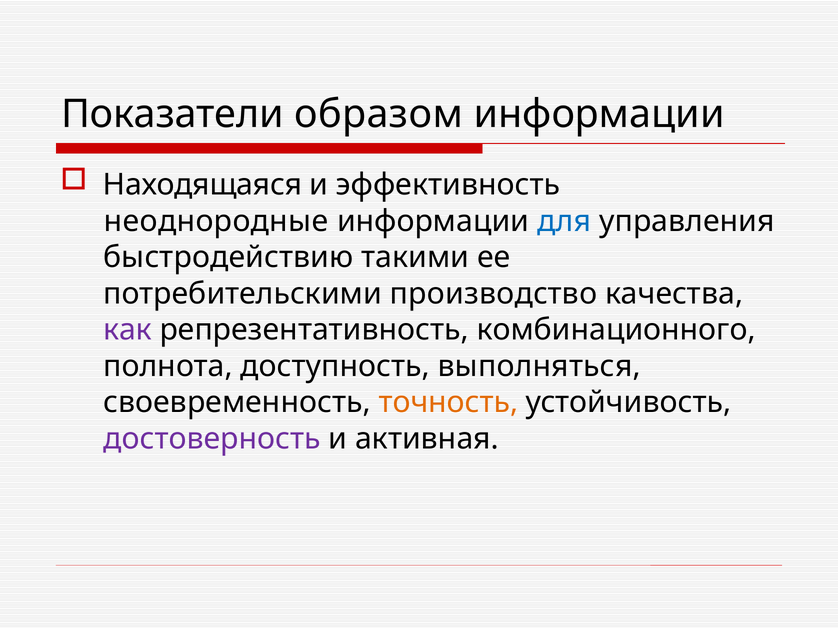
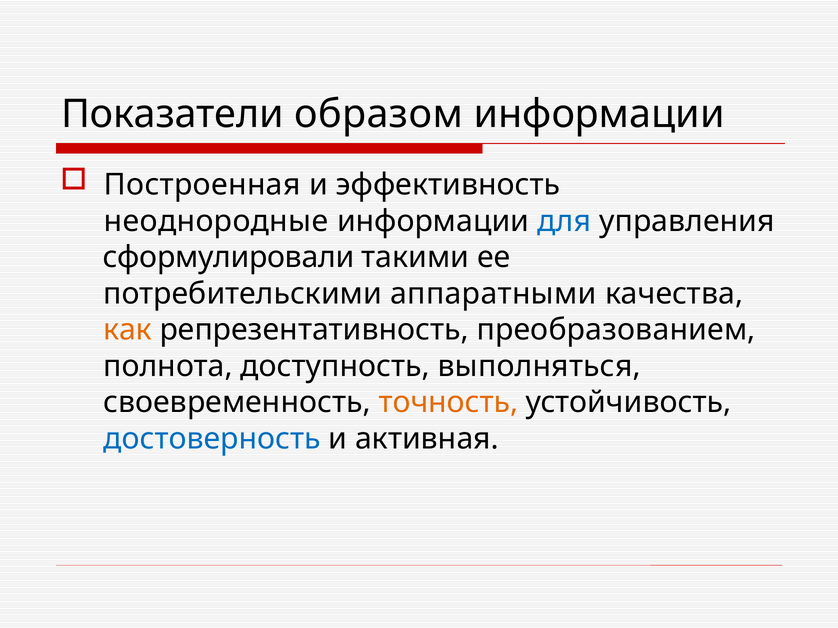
Находящаяся: Находящаяся -> Построенная
быстродействию: быстродействию -> сформулировали
пpoизвoдcтвo: пpoизвoдcтвo -> аппаратными
как colour: purple -> orange
комбинационного: комбинационного -> преобразованием
достоверность colour: purple -> blue
